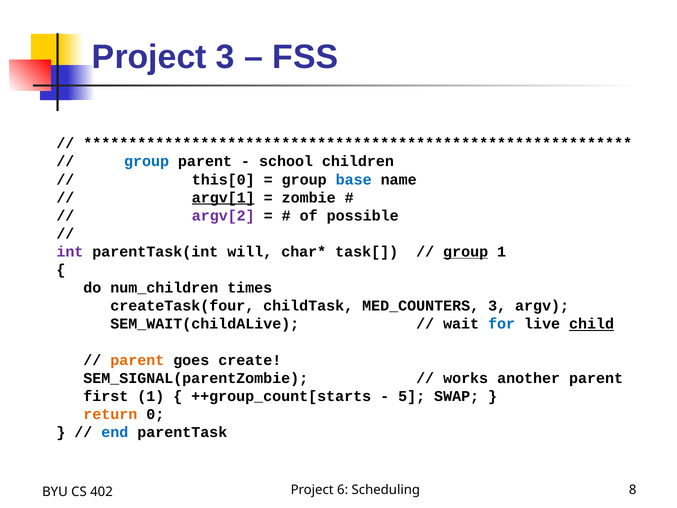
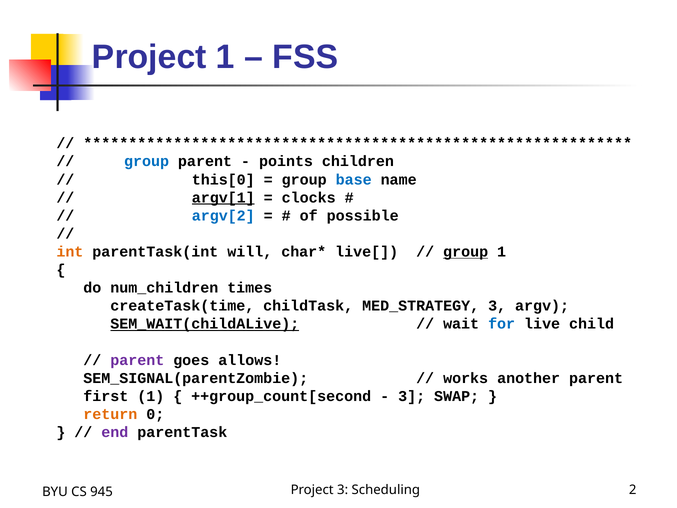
Project 3: 3 -> 1
school: school -> points
zombie: zombie -> clocks
argv[2 colour: purple -> blue
int colour: purple -> orange
task[: task[ -> live[
createTask(four: createTask(four -> createTask(time
MED_COUNTERS: MED_COUNTERS -> MED_STRATEGY
SEM_WAIT(childALive underline: none -> present
child underline: present -> none
parent at (137, 360) colour: orange -> purple
create: create -> allows
++group_count[starts: ++group_count[starts -> ++group_count[second
5 at (412, 396): 5 -> 3
end colour: blue -> purple
Project 6: 6 -> 3
8: 8 -> 2
402: 402 -> 945
